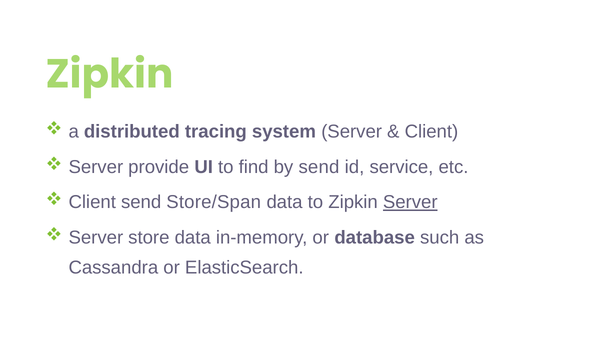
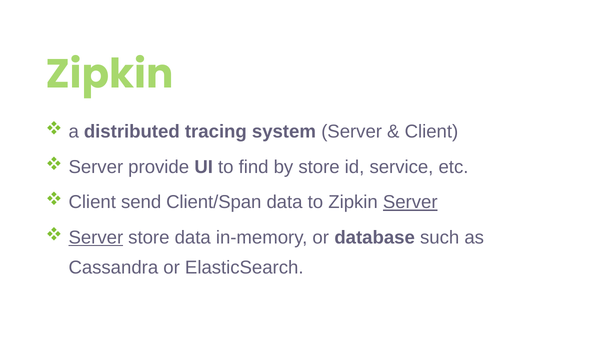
by send: send -> store
Store/Span: Store/Span -> Client/Span
Server at (96, 237) underline: none -> present
